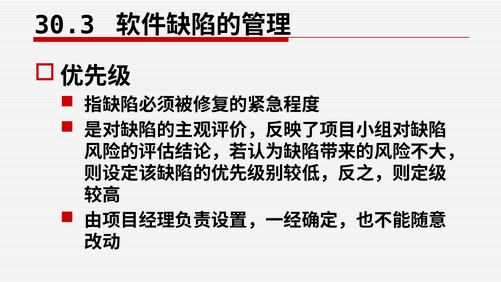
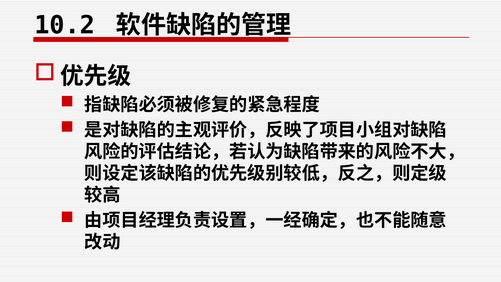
30.3: 30.3 -> 10.2
